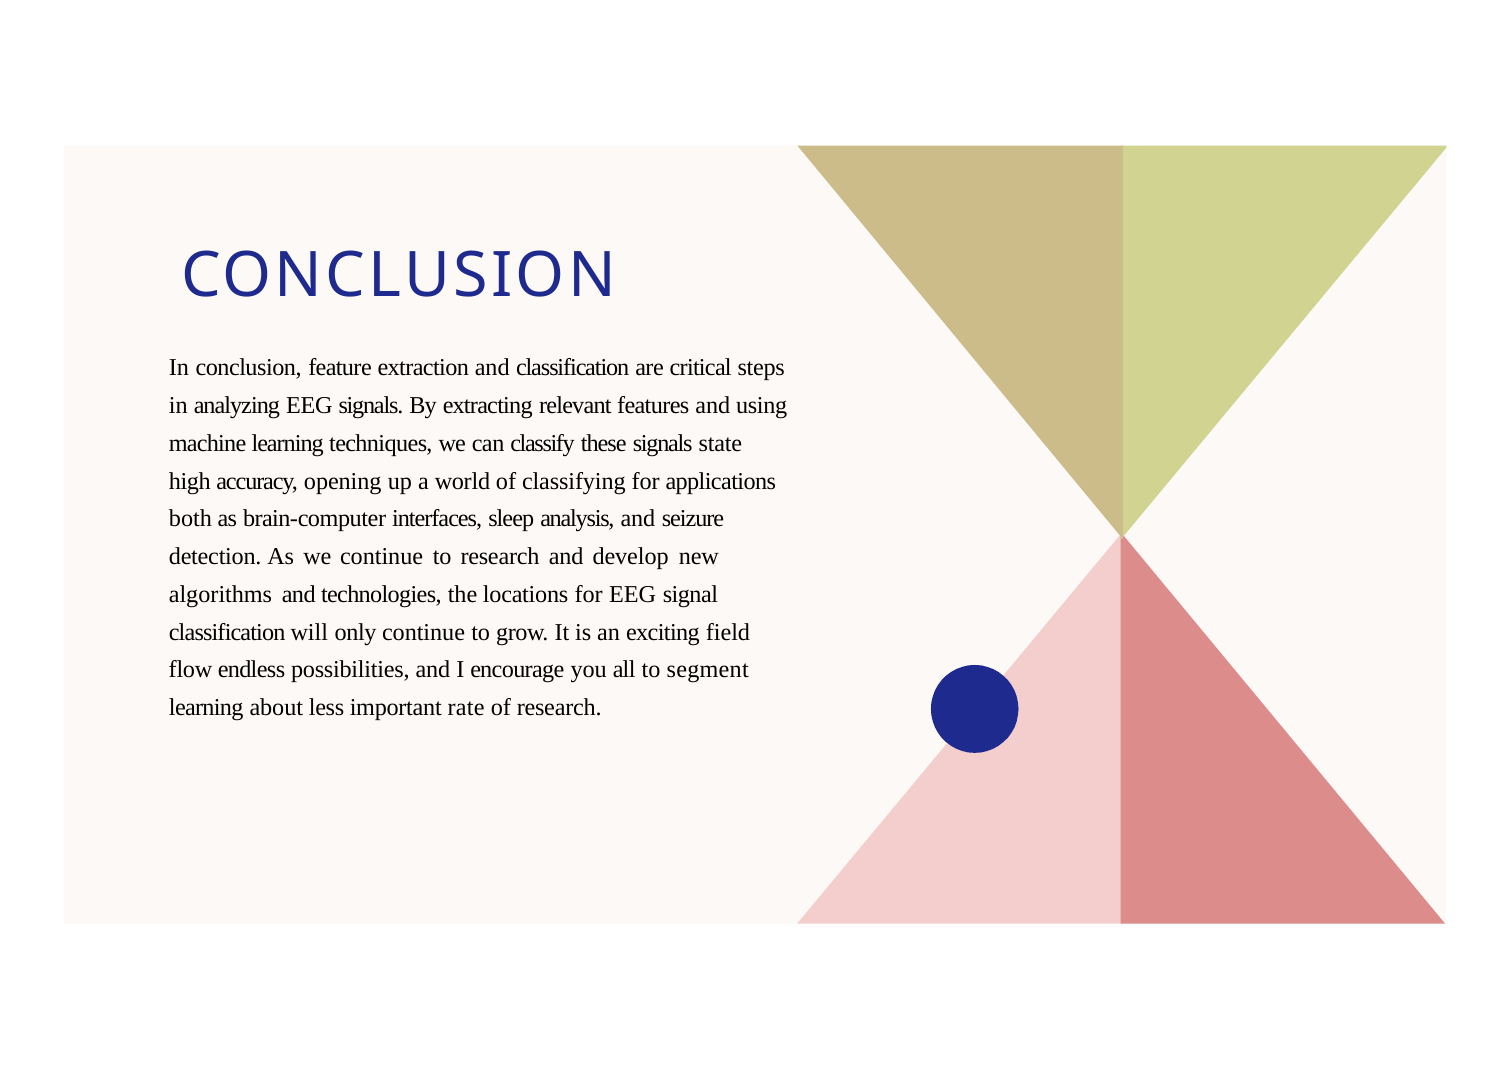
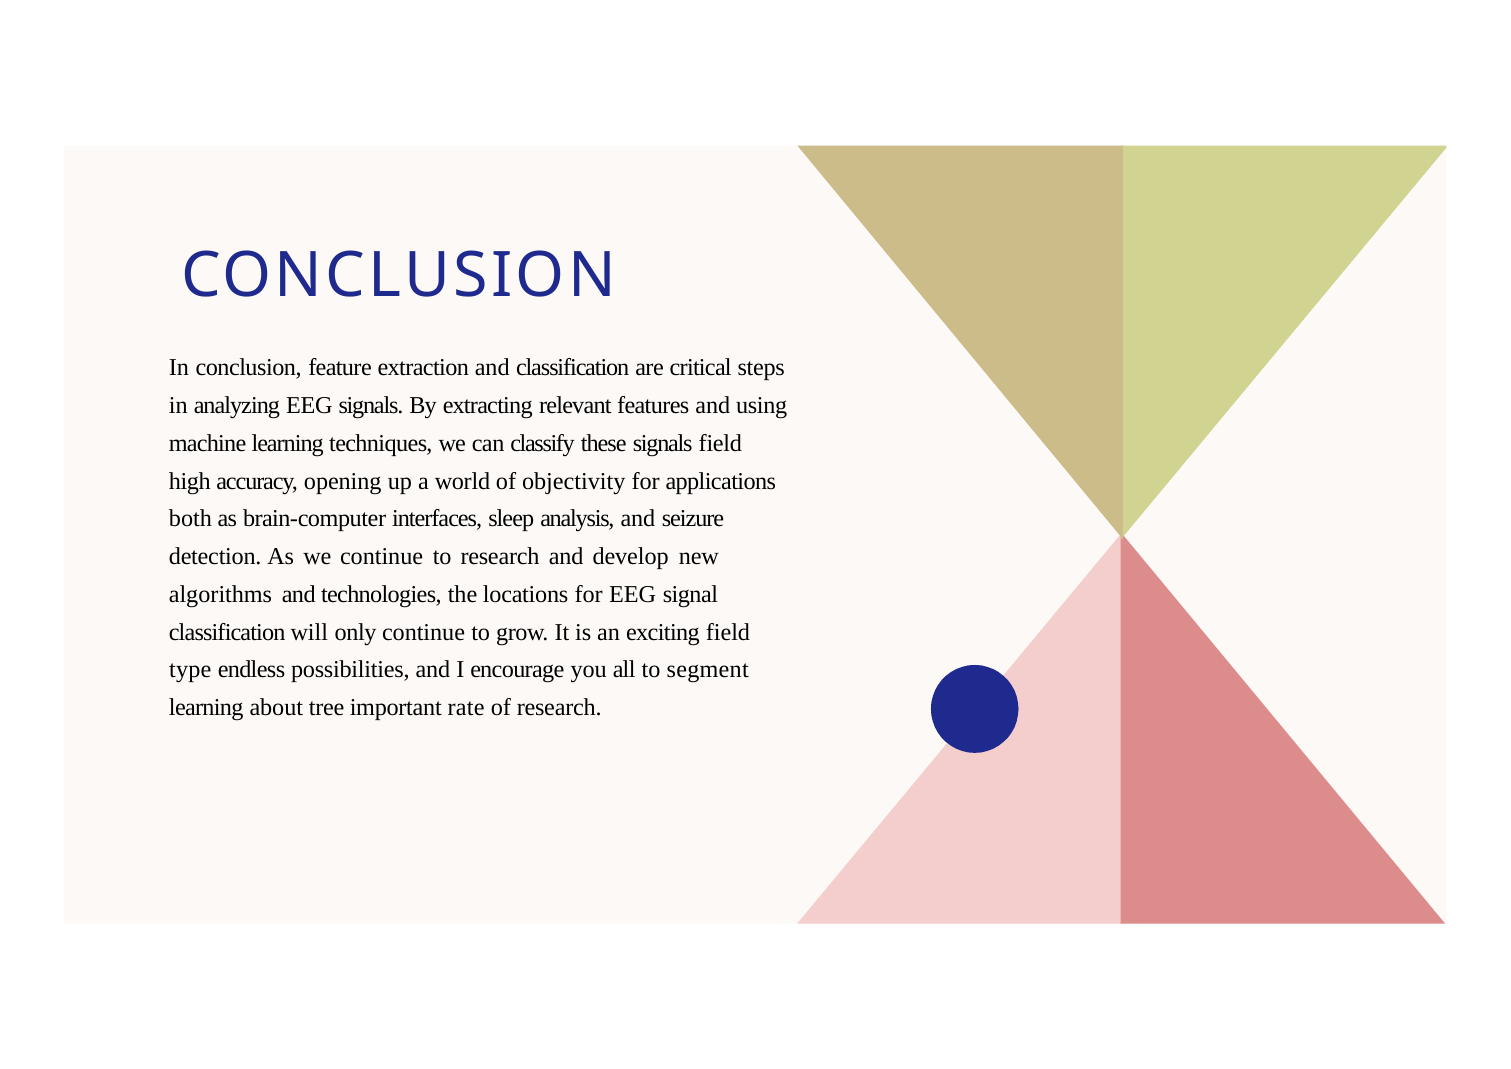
signals state: state -> field
classifying: classifying -> objectivity
flow: flow -> type
less: less -> tree
